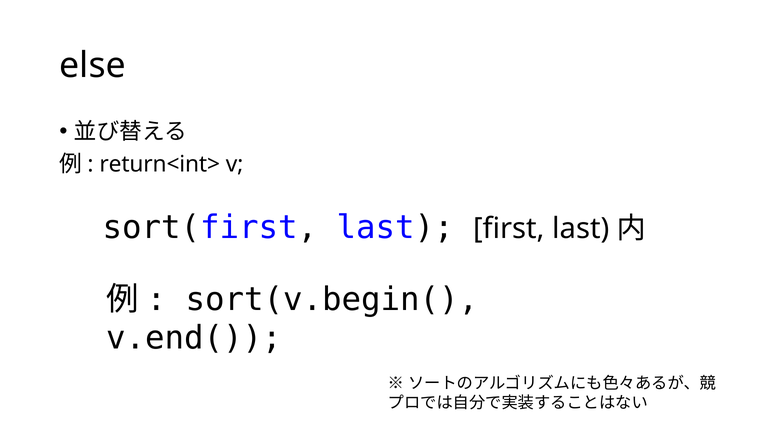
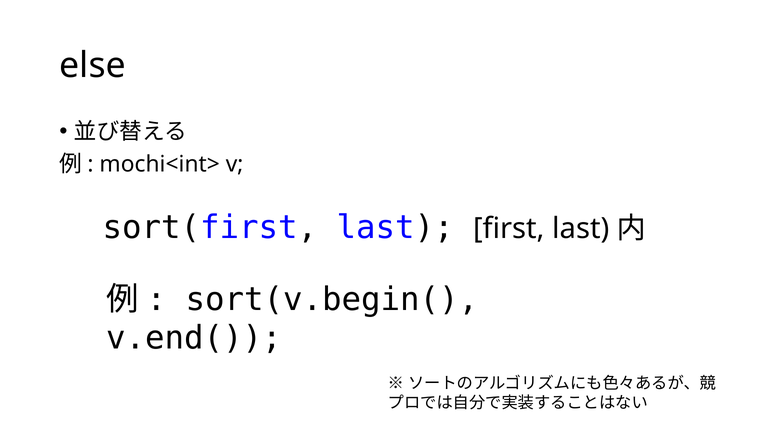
return<int>: return<int> -> mochi<int>
